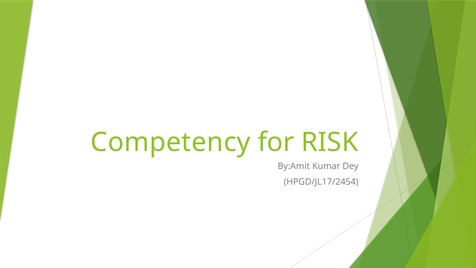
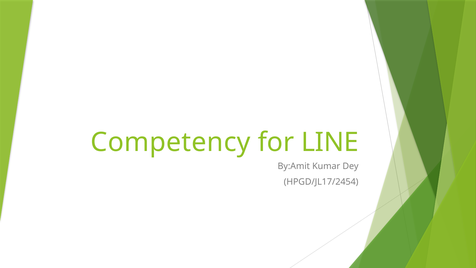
RISK: RISK -> LINE
